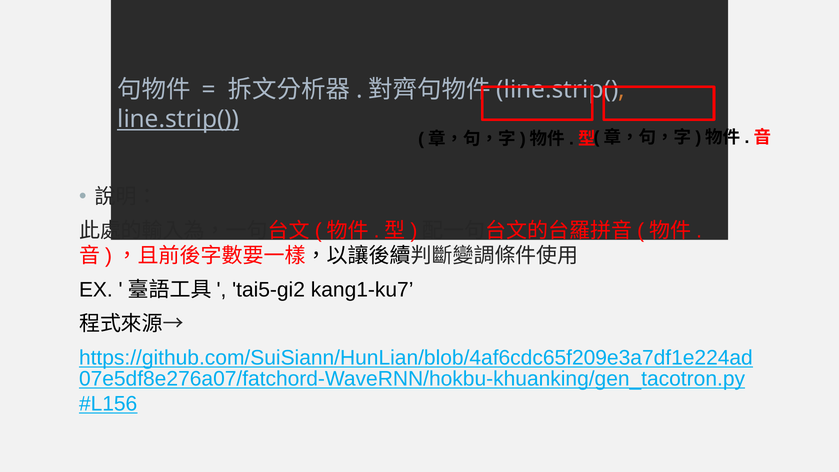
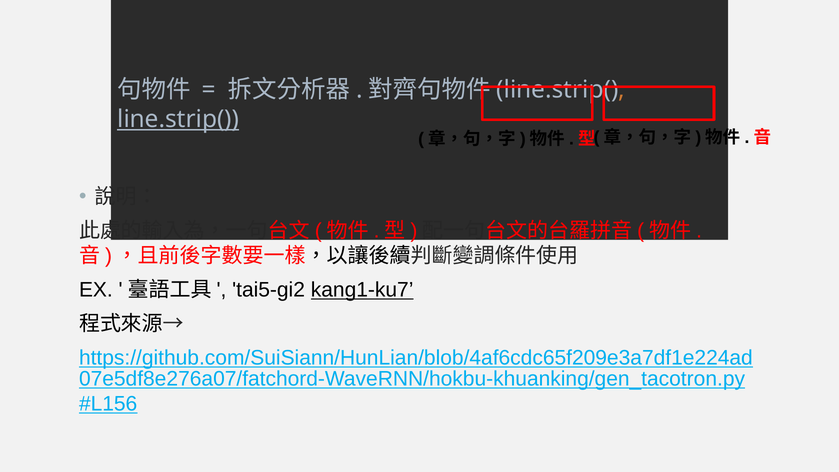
kang1-ku7 underline: none -> present
